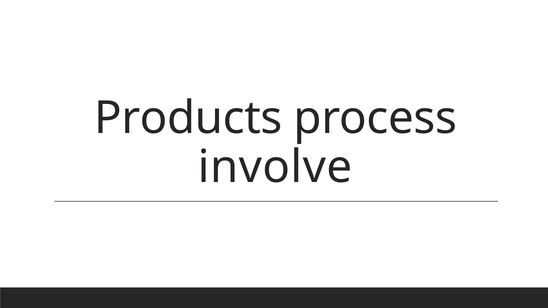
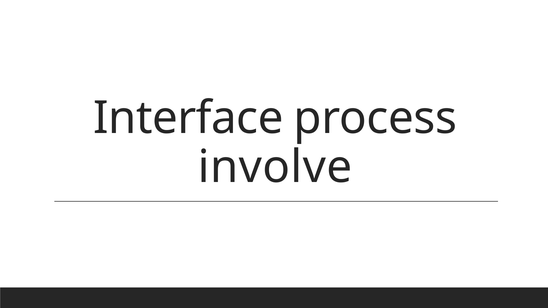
Products: Products -> Interface
